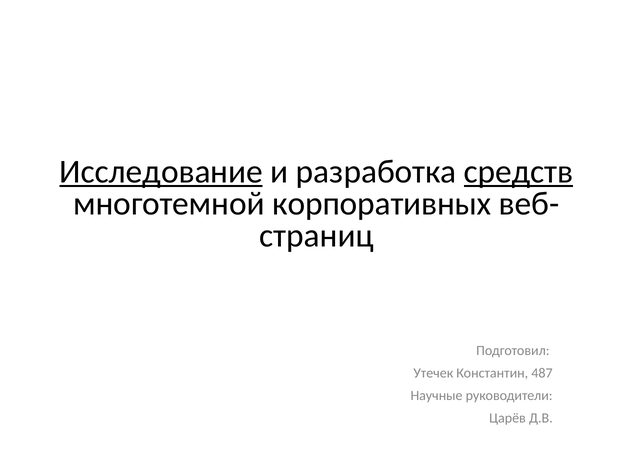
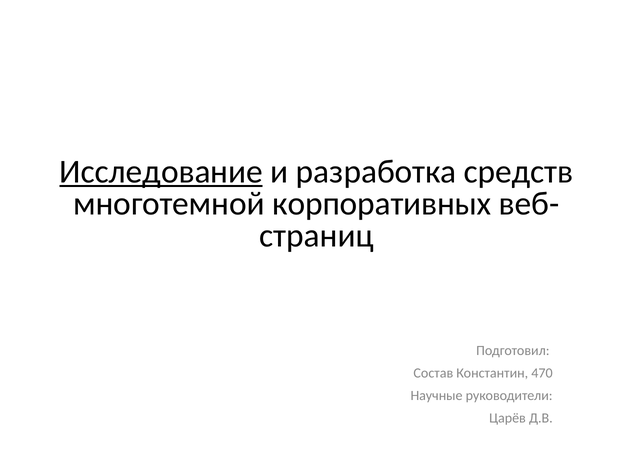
средств underline: present -> none
Утечек: Утечек -> Состав
487: 487 -> 470
